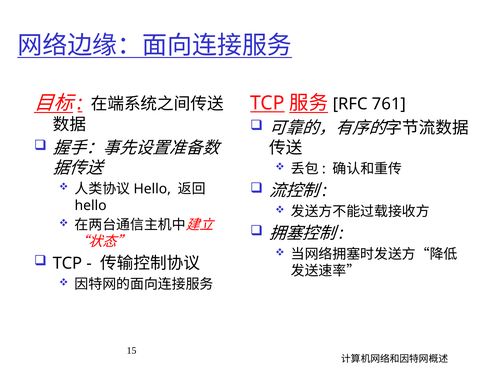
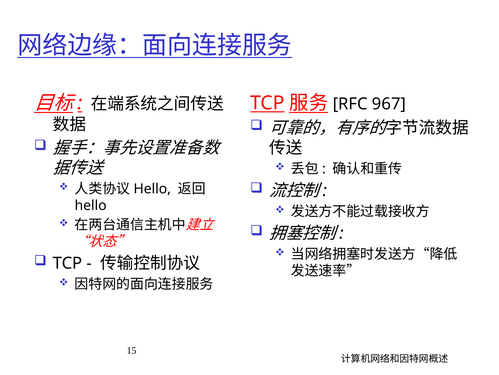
761: 761 -> 967
